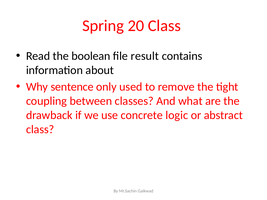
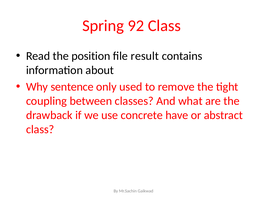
20: 20 -> 92
boolean: boolean -> position
logic: logic -> have
